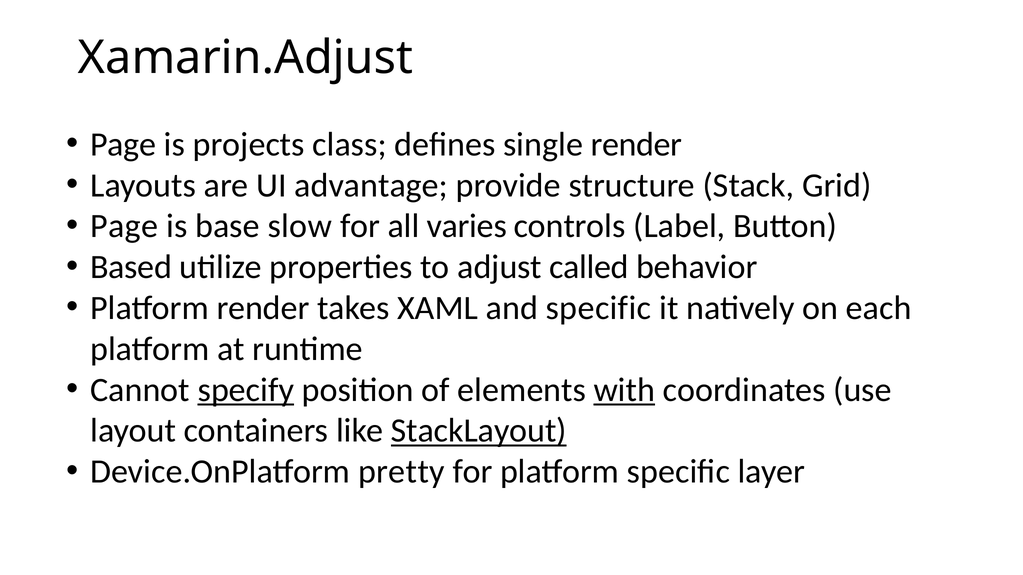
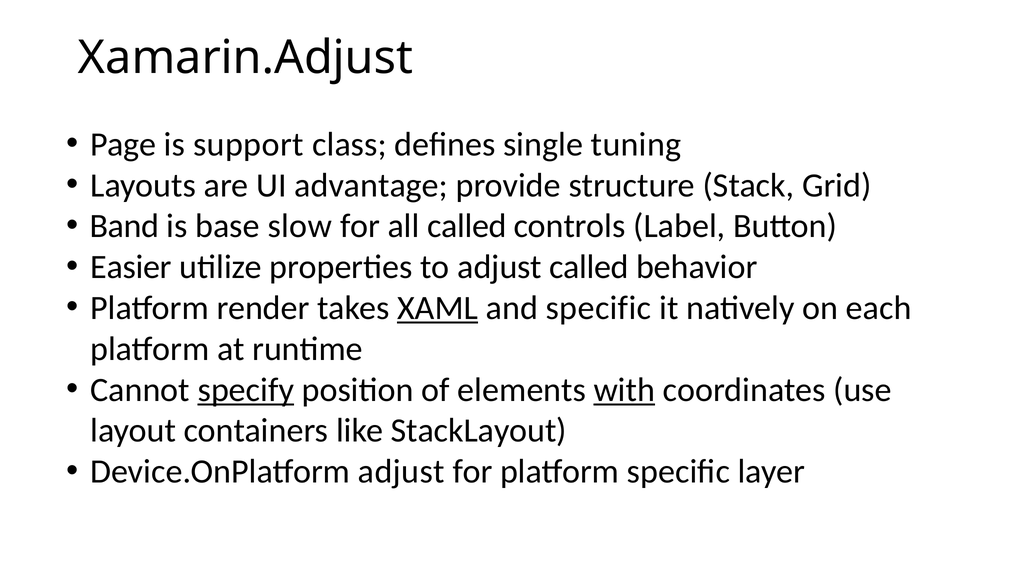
projects: projects -> support
single render: render -> tuning
Page at (124, 226): Page -> Band
all varies: varies -> called
Based: Based -> Easier
XAML underline: none -> present
StackLayout underline: present -> none
Device.OnPlatform pretty: pretty -> adjust
